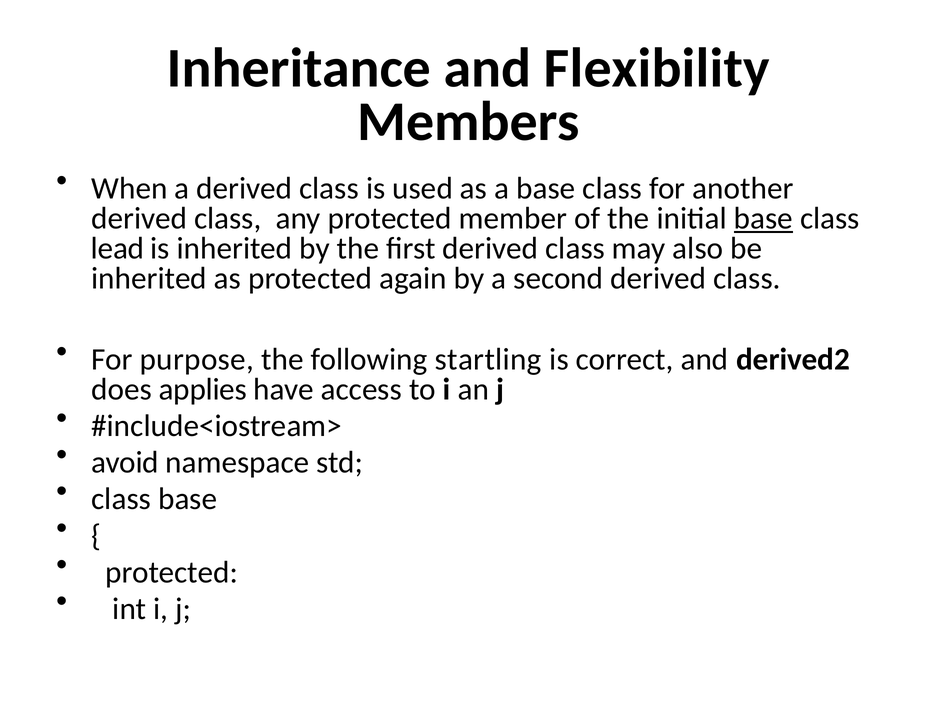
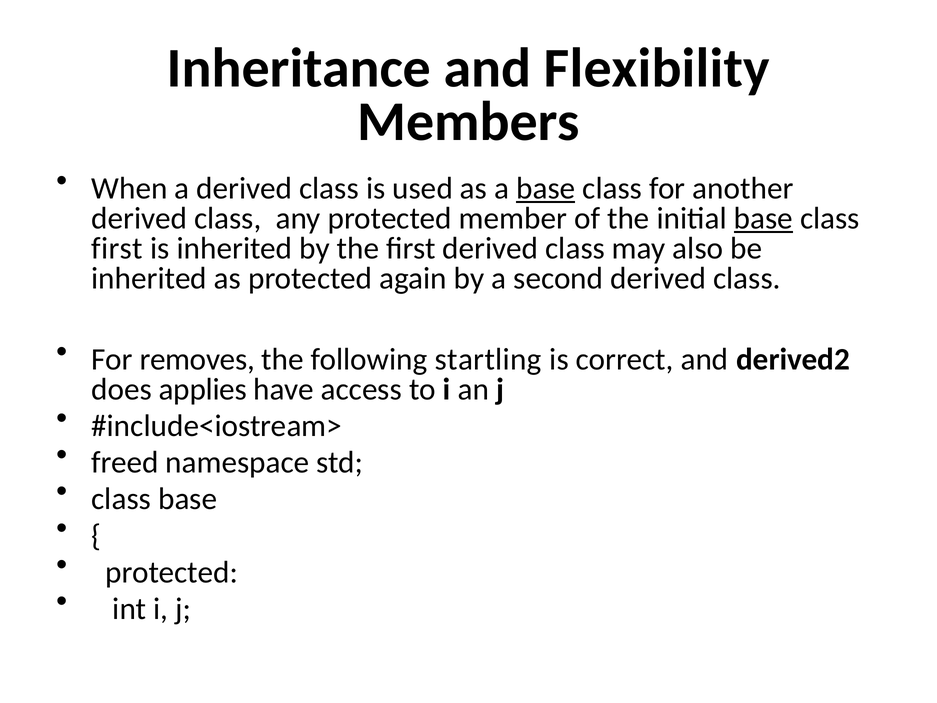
base at (546, 188) underline: none -> present
lead at (118, 248): lead -> first
purpose: purpose -> removes
avoid: avoid -> freed
